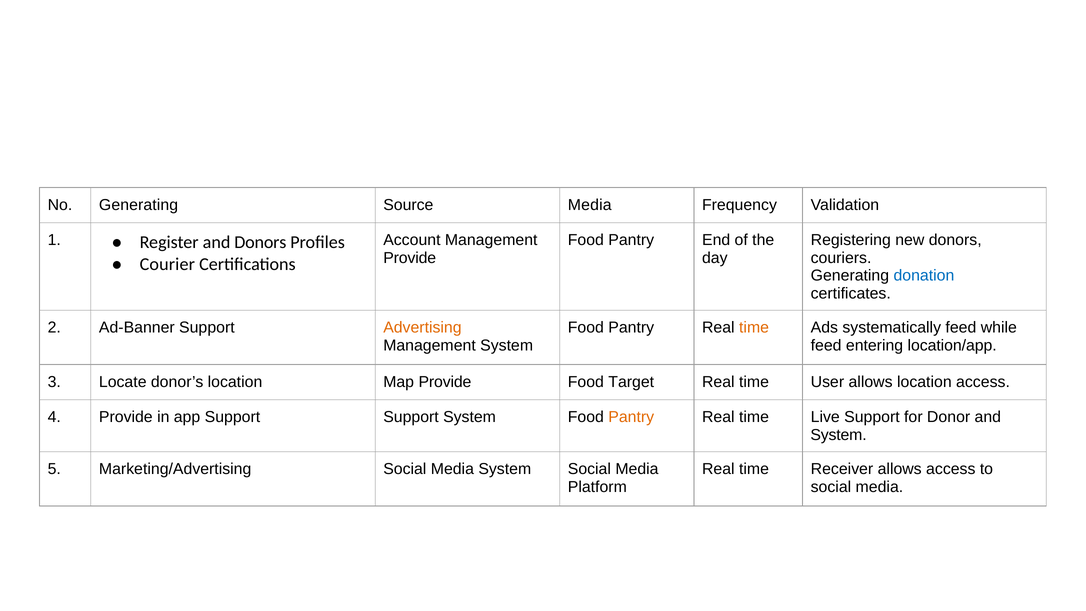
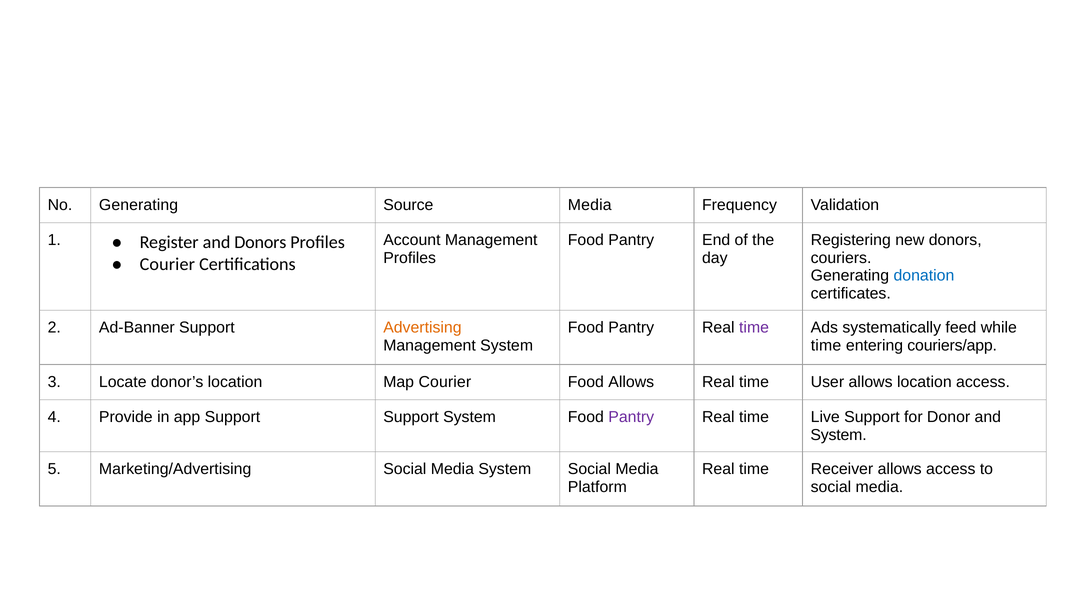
Provide at (410, 258): Provide -> Profiles
time at (754, 327) colour: orange -> purple
feed at (826, 345): feed -> time
location/app: location/app -> couriers/app
Map Provide: Provide -> Courier
Food Target: Target -> Allows
Pantry at (631, 417) colour: orange -> purple
